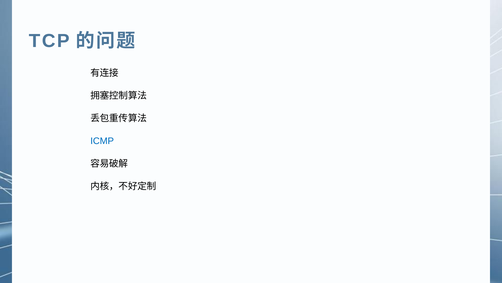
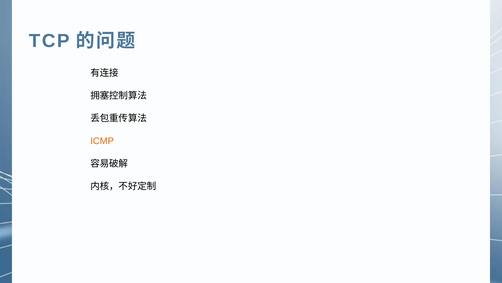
ICMP colour: blue -> orange
